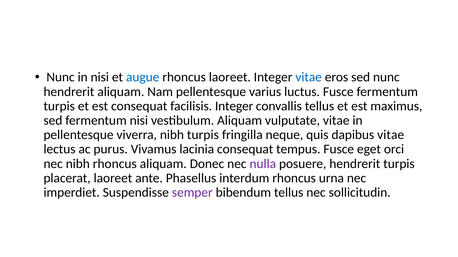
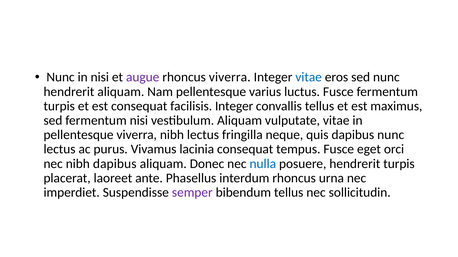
augue colour: blue -> purple
rhoncus laoreet: laoreet -> viverra
nibh turpis: turpis -> lectus
dapibus vitae: vitae -> nunc
nibh rhoncus: rhoncus -> dapibus
nulla colour: purple -> blue
